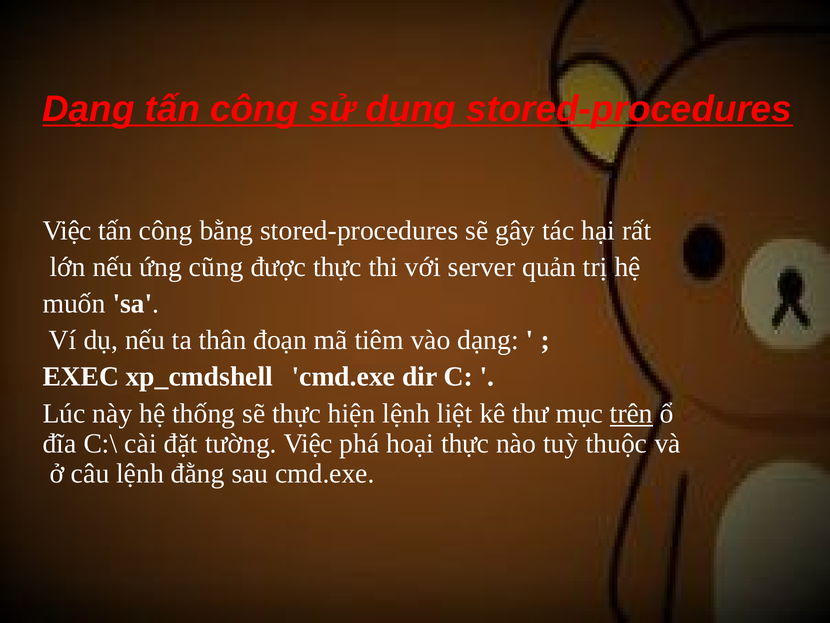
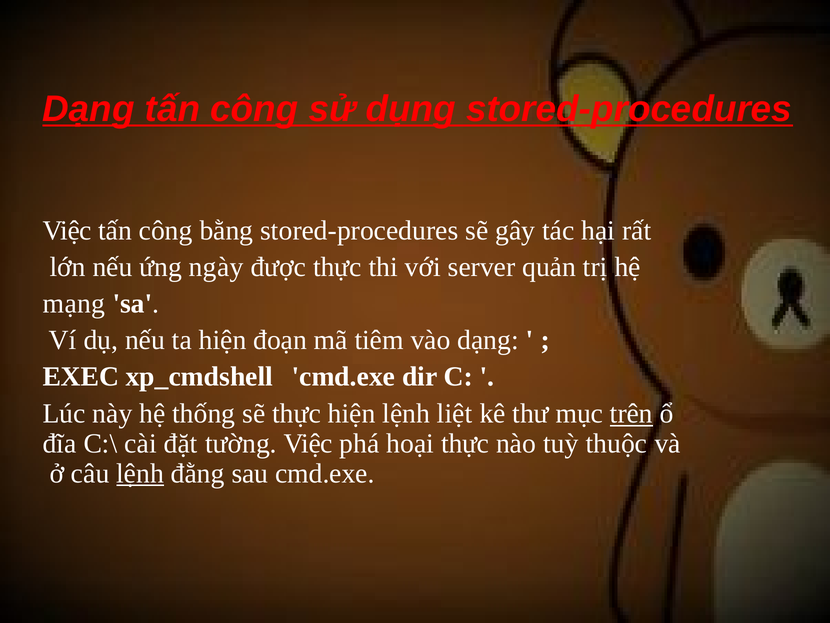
cũng: cũng -> ngày
muốn: muốn -> mạng
ta thân: thân -> hiện
lệnh at (140, 473) underline: none -> present
